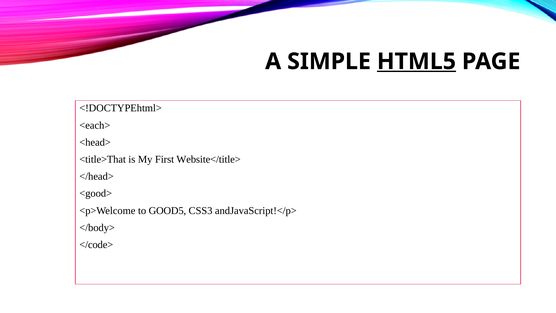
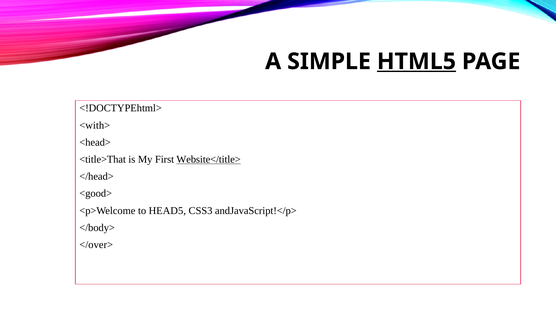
<each>: <each> -> <with>
Website</title> underline: none -> present
GOOD5: GOOD5 -> HEAD5
</code>: </code> -> </over>
